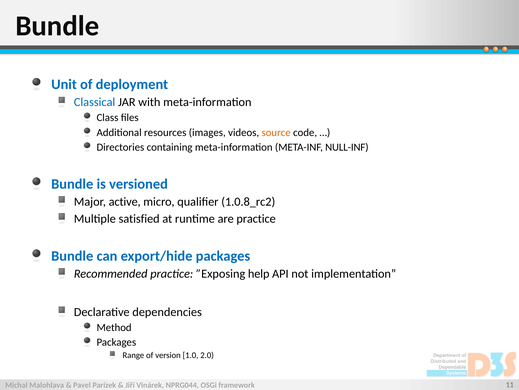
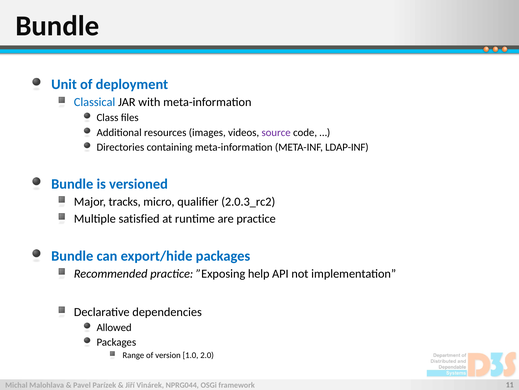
source colour: orange -> purple
NULL-INF: NULL-INF -> LDAP-INF
active: active -> tracks
1.0.8_rc2: 1.0.8_rc2 -> 2.0.3_rc2
Method: Method -> Allowed
